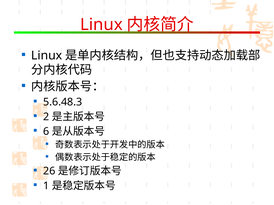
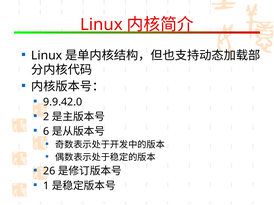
5.6.48.3: 5.6.48.3 -> 9.9.42.0
